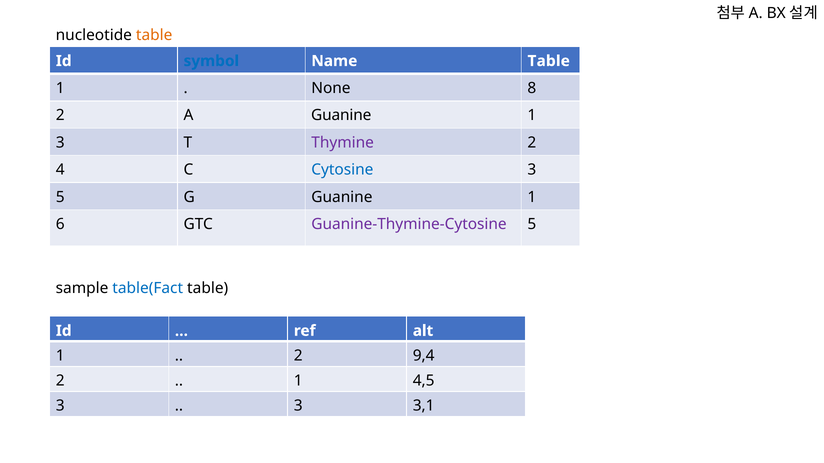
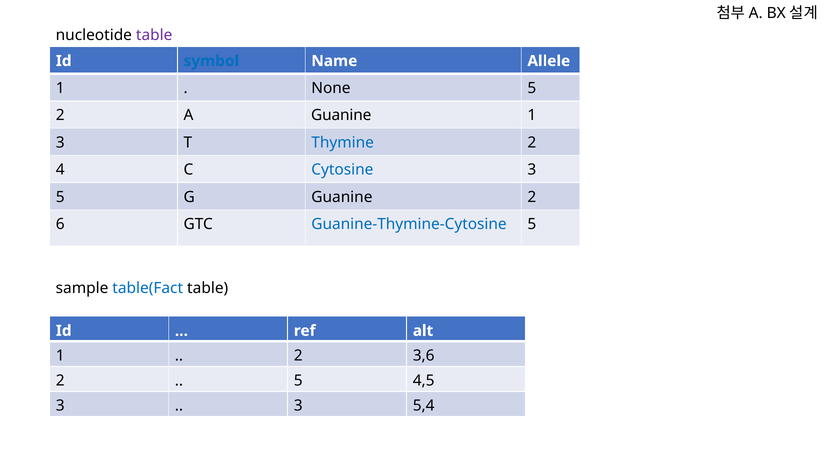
table at (154, 35) colour: orange -> purple
Name Table: Table -> Allele
None 8: 8 -> 5
Thymine colour: purple -> blue
G Guanine 1: 1 -> 2
Guanine-Thymine-Cytosine colour: purple -> blue
9,4: 9,4 -> 3,6
1 at (298, 381): 1 -> 5
3,1: 3,1 -> 5,4
